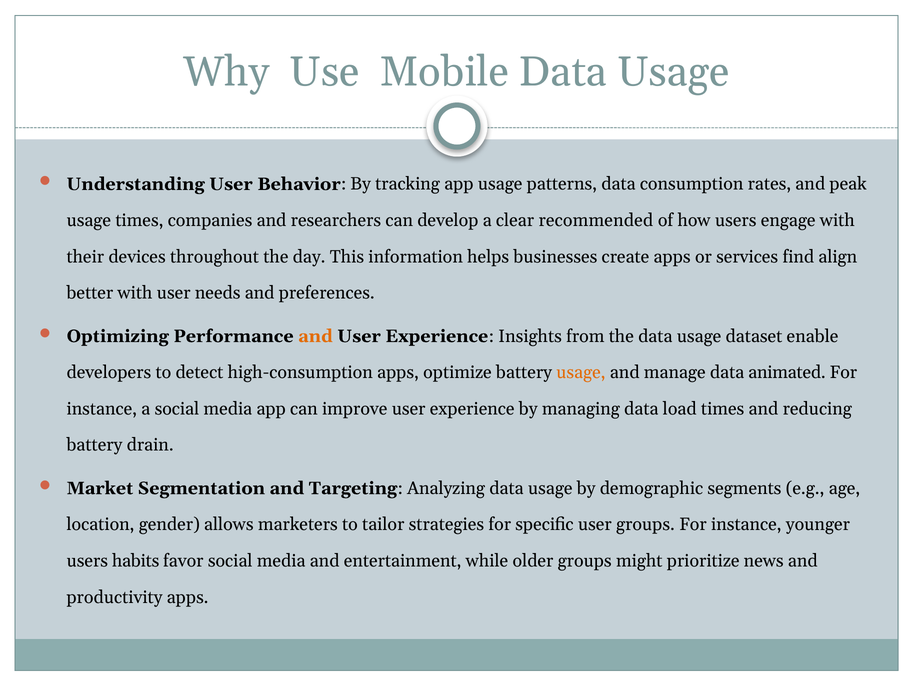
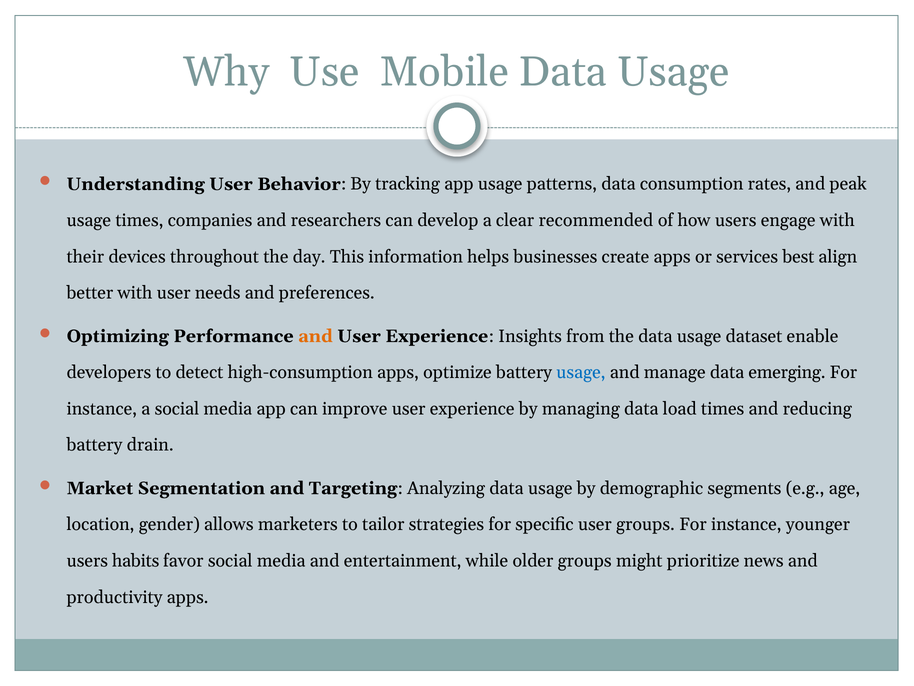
find: find -> best
usage at (581, 372) colour: orange -> blue
animated: animated -> emerging
